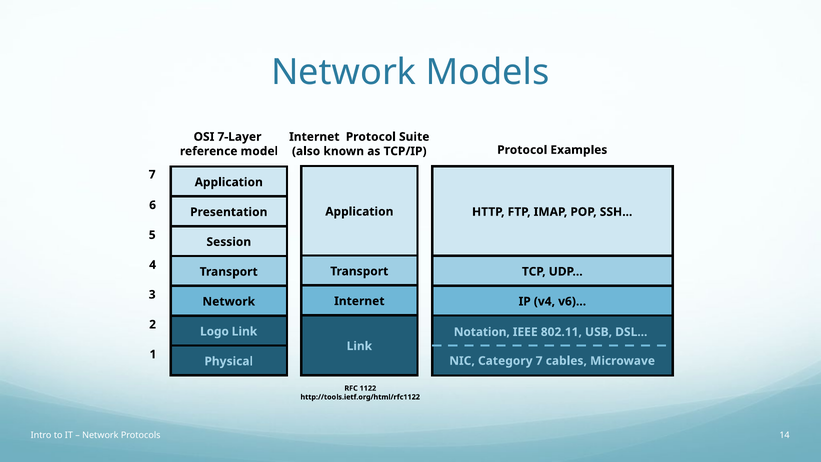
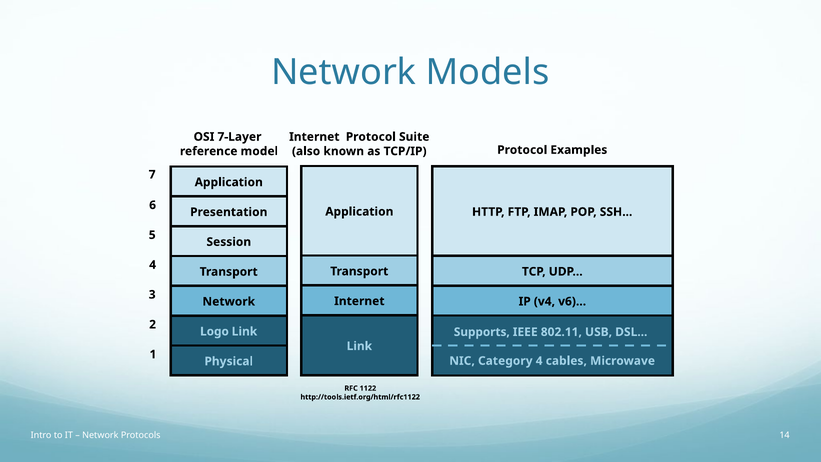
Notation: Notation -> Supports
Category 7: 7 -> 4
